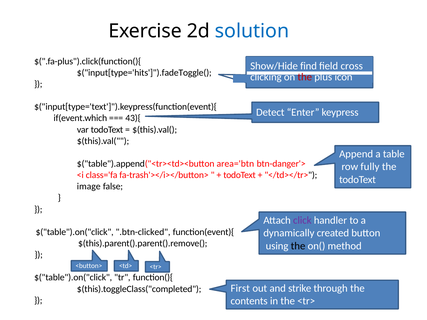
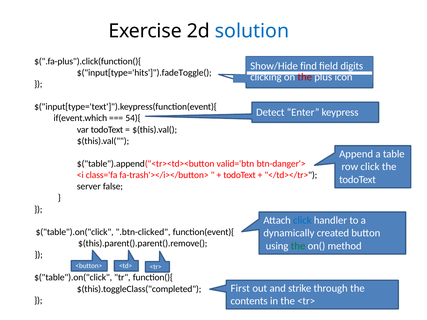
cross: cross -> digits
43){: 43){ -> 54){
area='btn: area='btn -> valid='btn
row fully: fully -> click
image: image -> server
click at (302, 221) colour: purple -> blue
the at (298, 246) colour: black -> green
